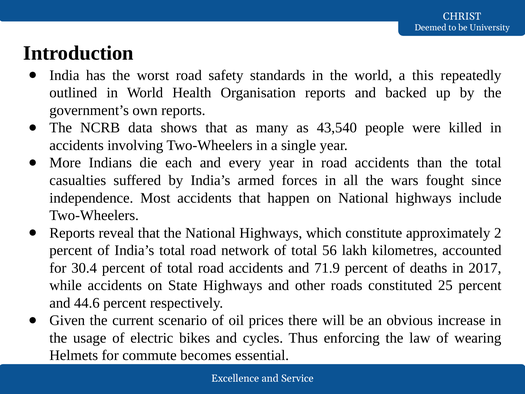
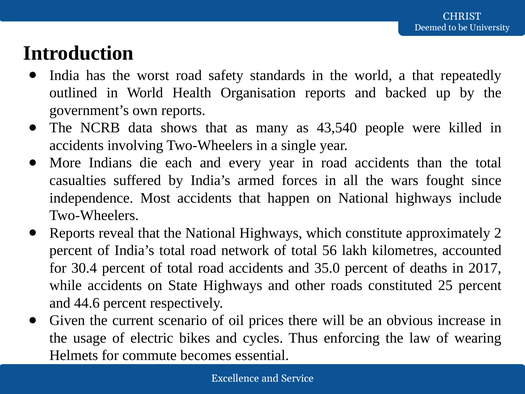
a this: this -> that
71.9: 71.9 -> 35.0
